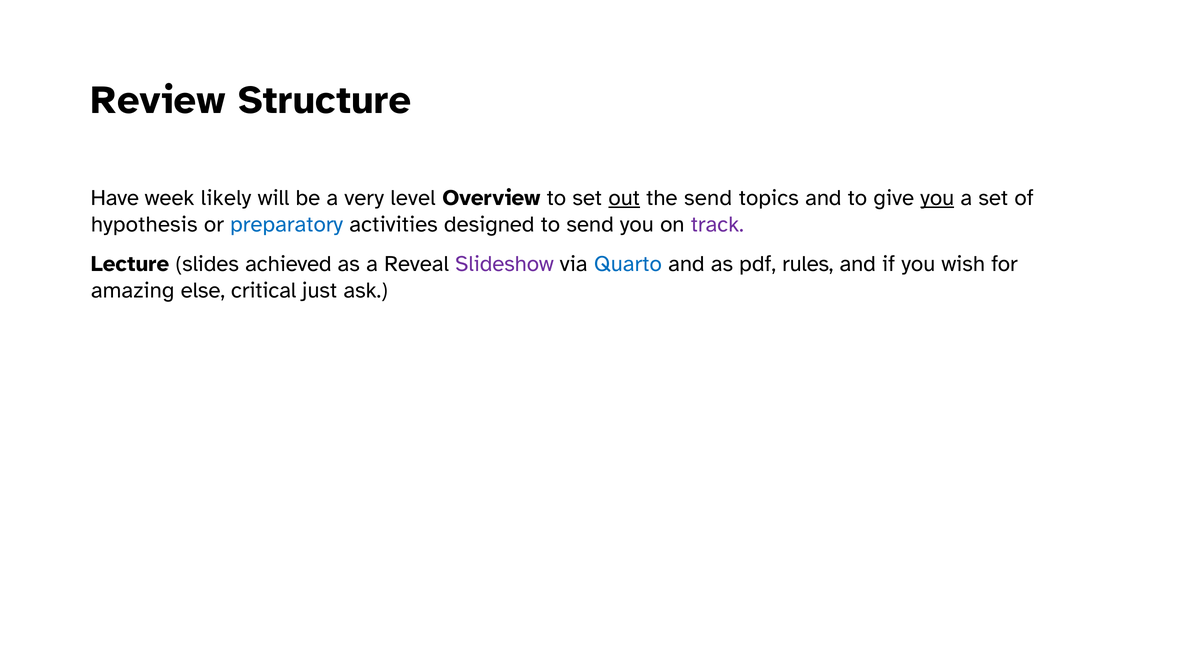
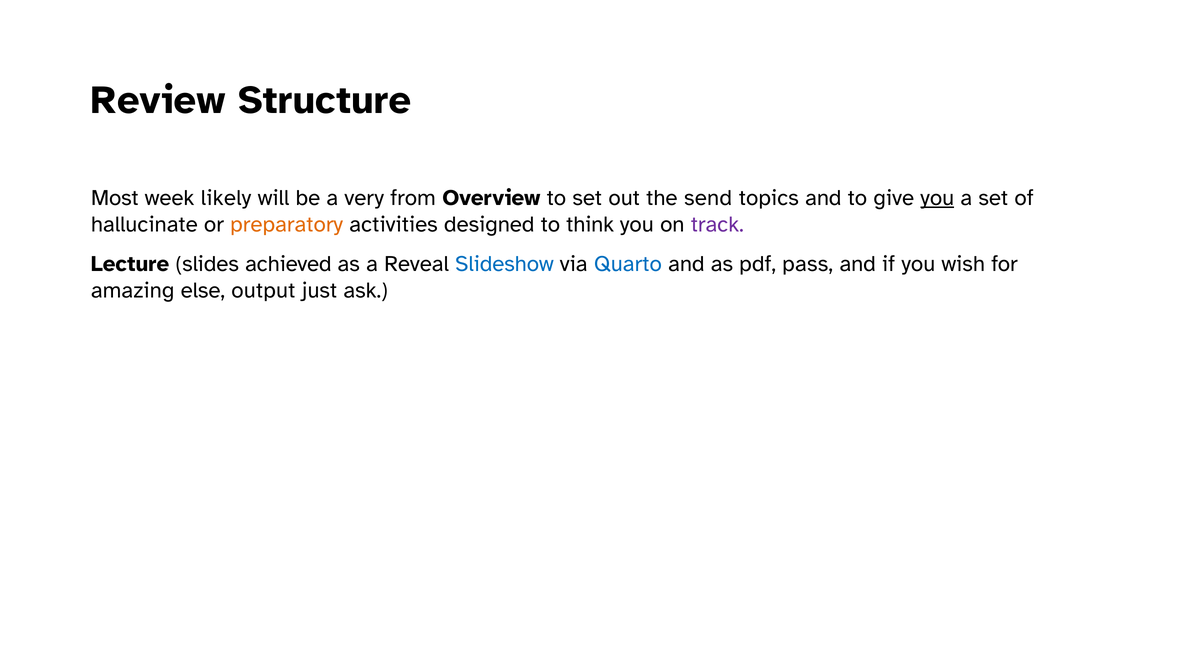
Have: Have -> Most
level: level -> from
out underline: present -> none
hypothesis: hypothesis -> hallucinate
preparatory colour: blue -> orange
to send: send -> think
Slideshow colour: purple -> blue
rules: rules -> pass
critical: critical -> output
